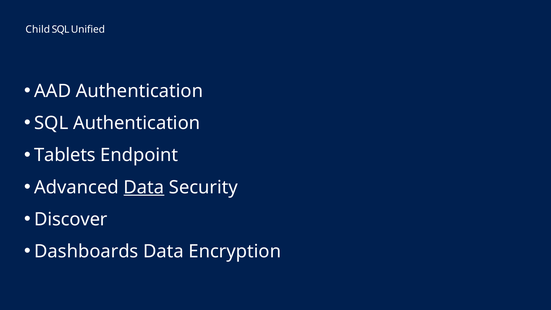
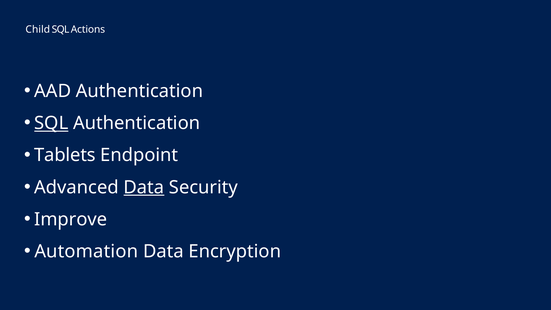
Unified: Unified -> Actions
SQL at (51, 123) underline: none -> present
Discover: Discover -> Improve
Dashboards: Dashboards -> Automation
